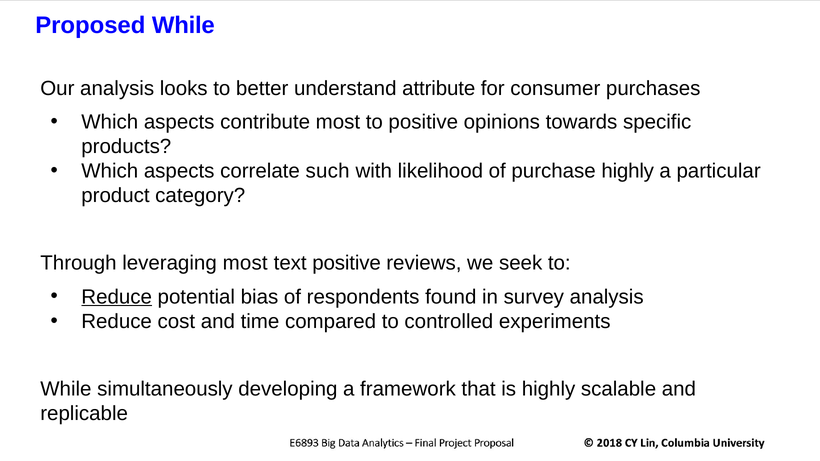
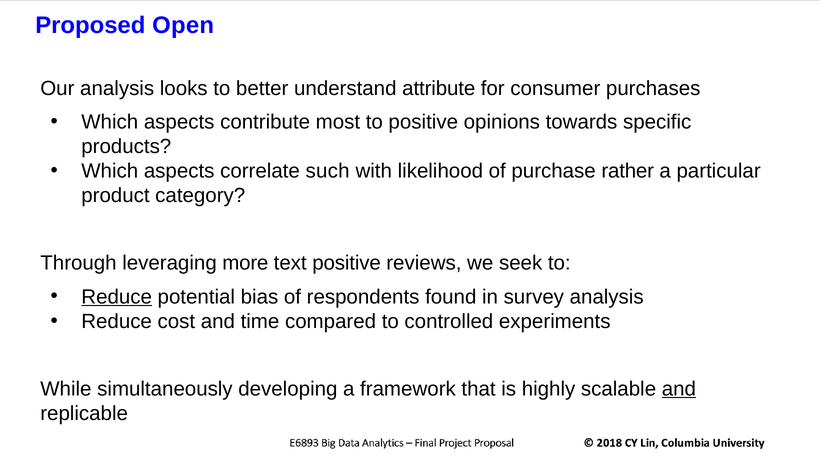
Proposed While: While -> Open
purchase highly: highly -> rather
leveraging most: most -> more
and at (679, 389) underline: none -> present
